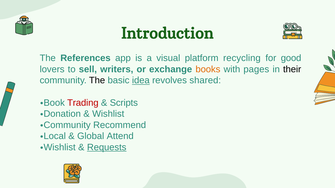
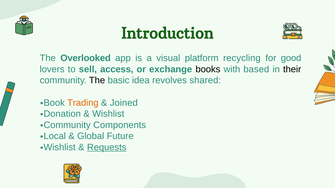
References: References -> Overlooked
writers: writers -> access
books colour: orange -> black
pages: pages -> based
idea underline: present -> none
Trading colour: red -> orange
Scripts: Scripts -> Joined
Recommend: Recommend -> Components
Attend: Attend -> Future
